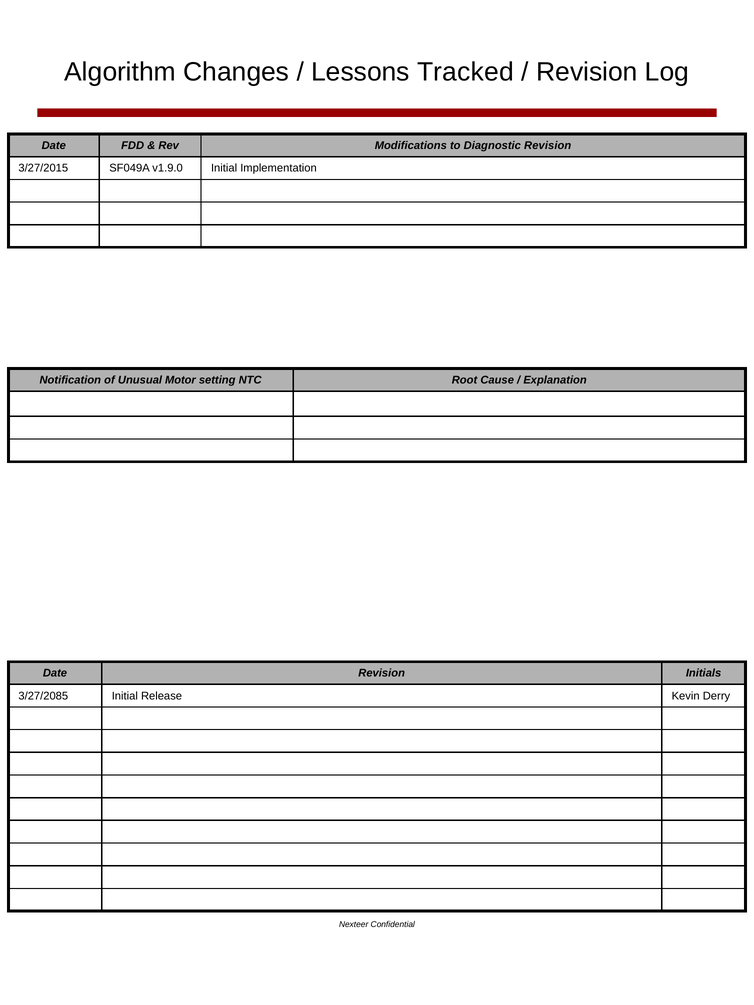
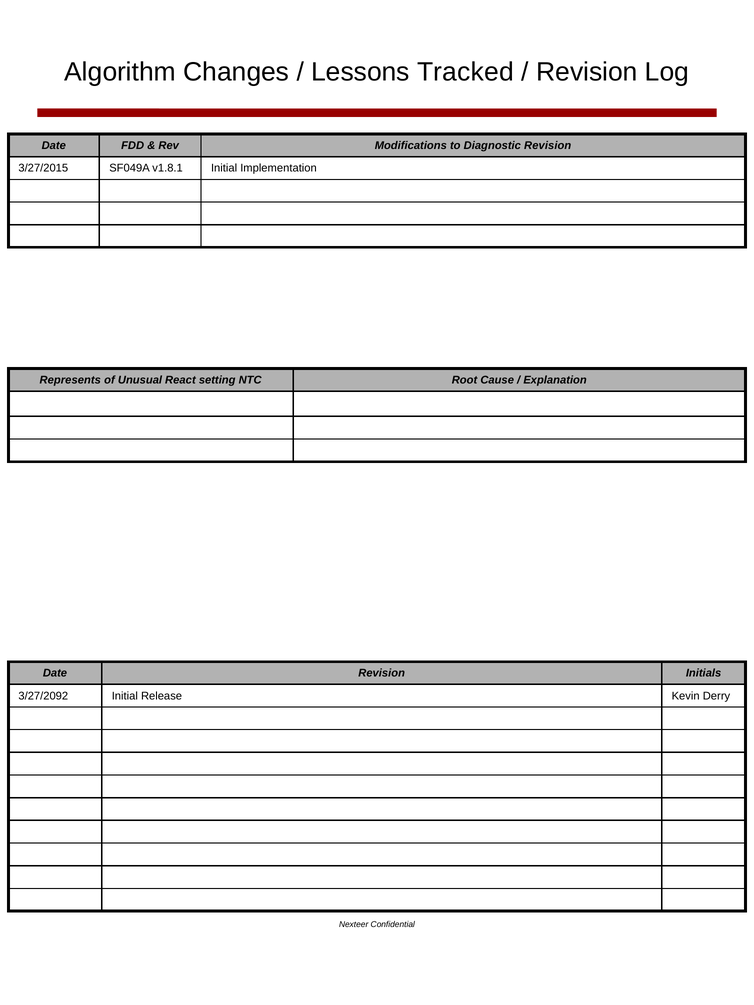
v1.9.0: v1.9.0 -> v1.8.1
Notification: Notification -> Represents
Motor: Motor -> React
3/27/2085: 3/27/2085 -> 3/27/2092
